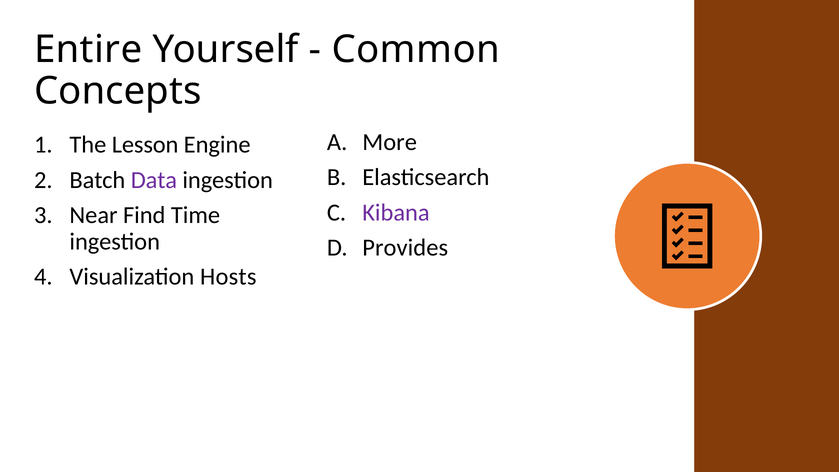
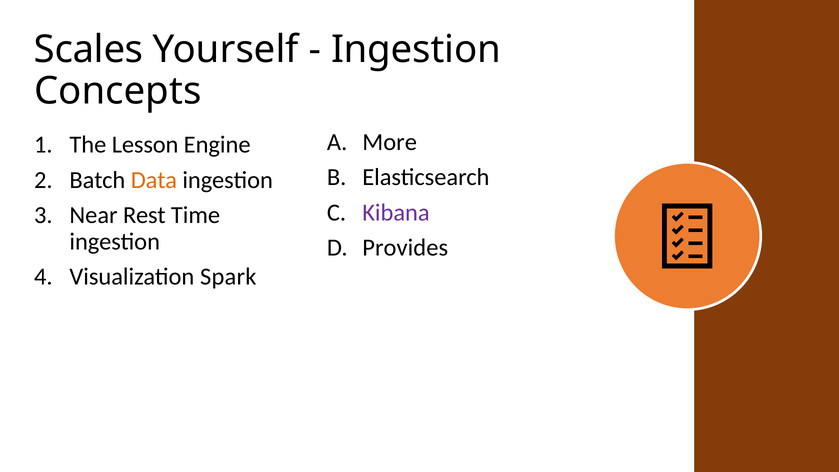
Entire: Entire -> Scales
Common at (416, 50): Common -> Ingestion
Data colour: purple -> orange
Find: Find -> Rest
Hosts: Hosts -> Spark
